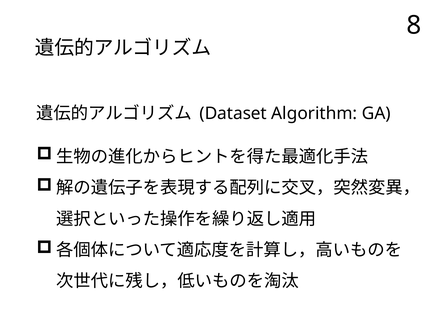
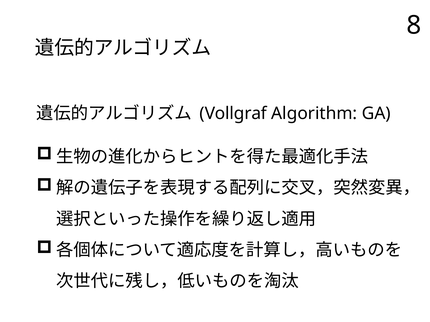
Dataset: Dataset -> Vollgraf
